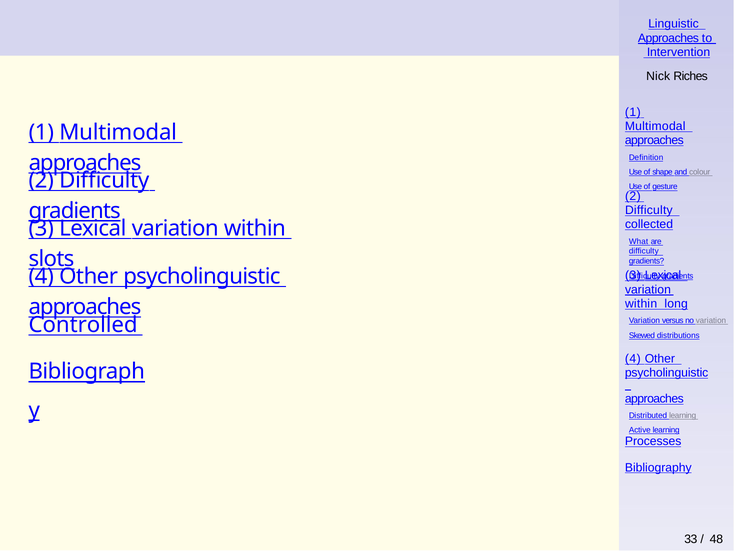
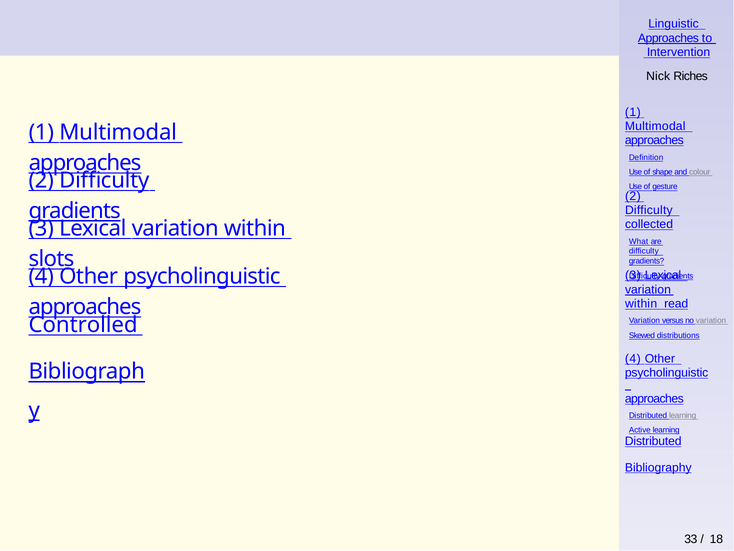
long: long -> read
Processes at (653, 441): Processes -> Distributed
48: 48 -> 18
